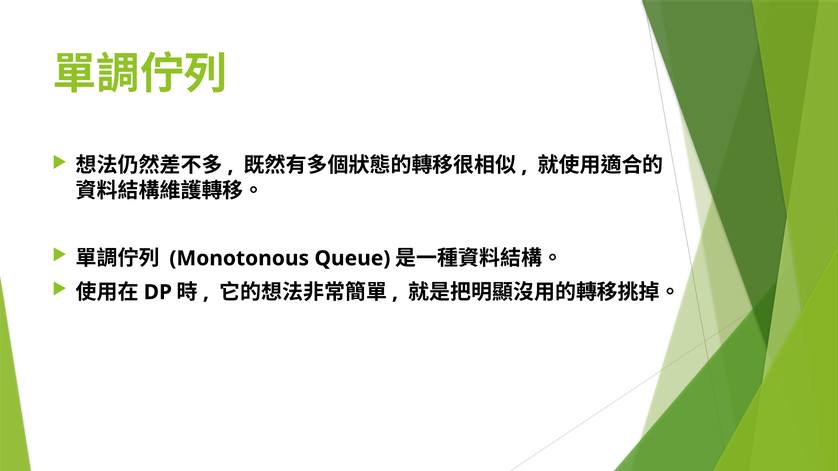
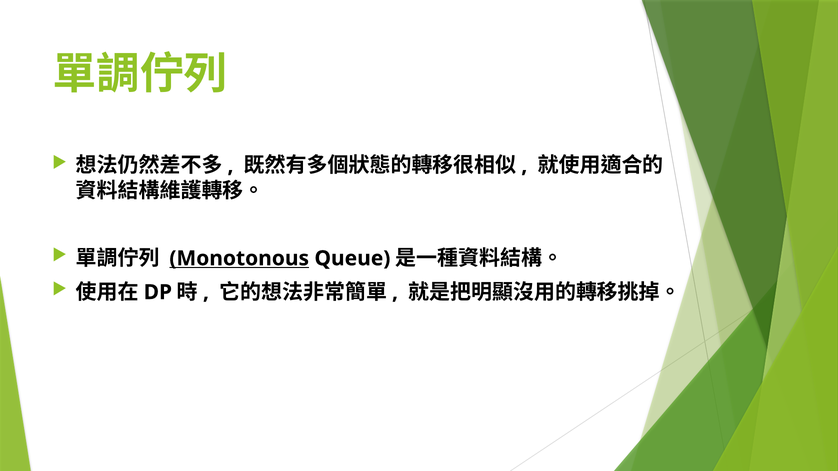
Monotonous underline: none -> present
